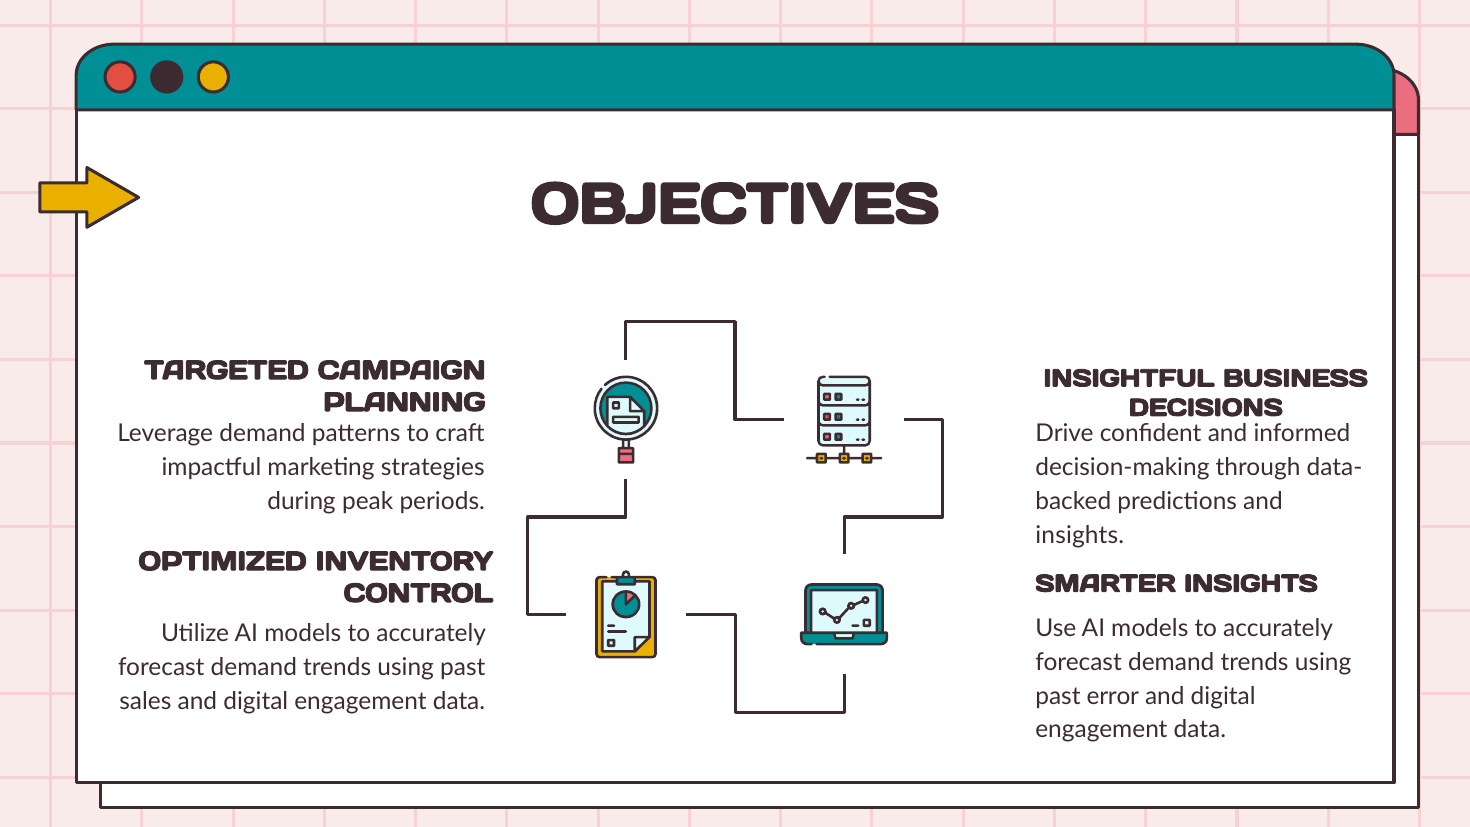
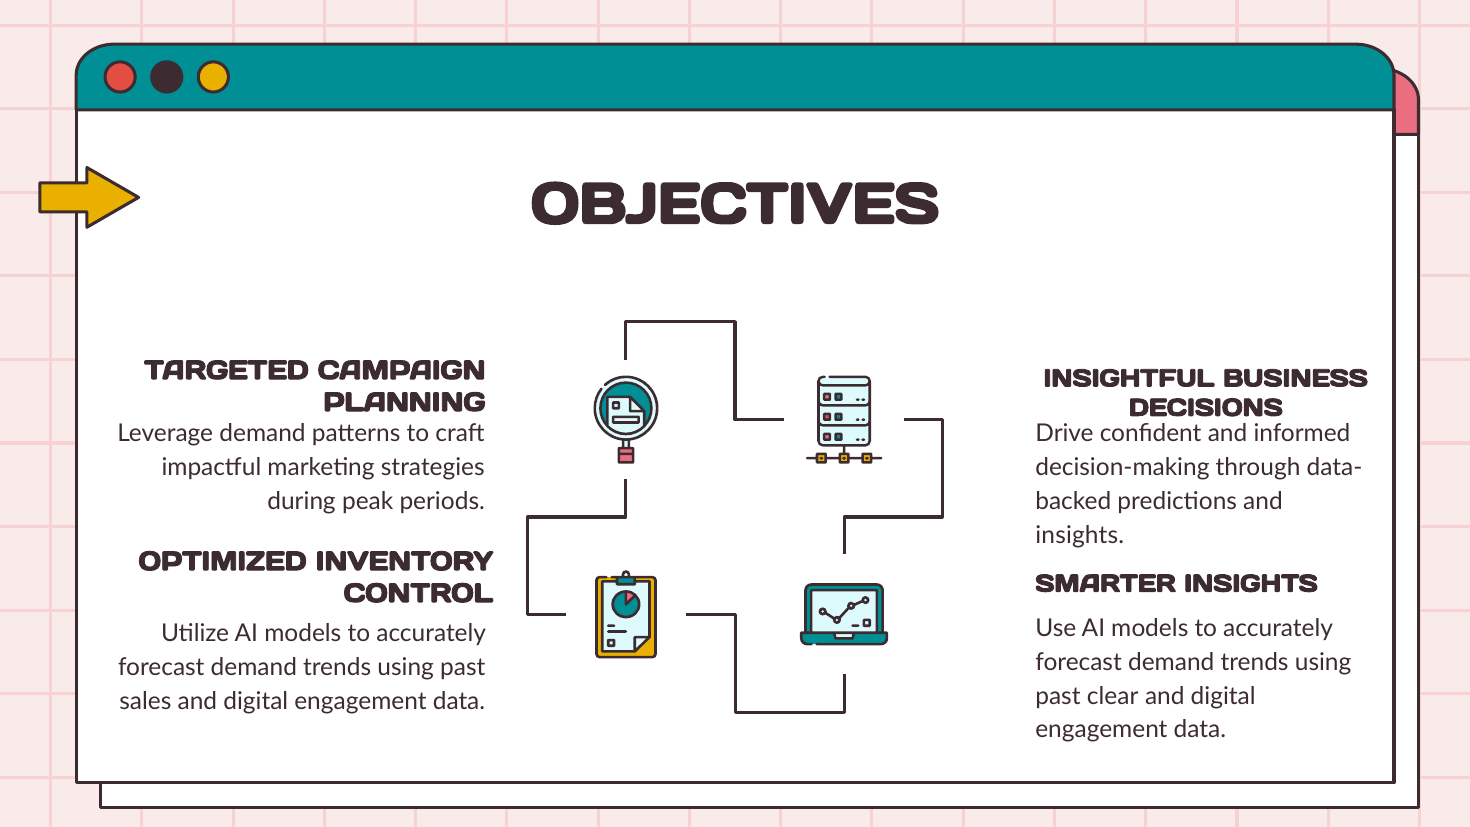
error: error -> clear
